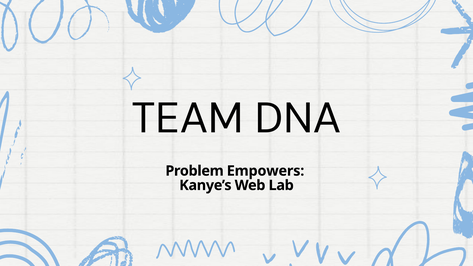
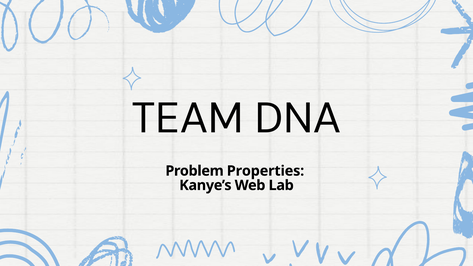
Empowers: Empowers -> Properties
